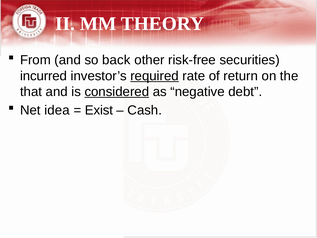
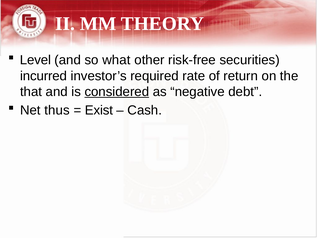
From: From -> Level
back: back -> what
required underline: present -> none
idea: idea -> thus
